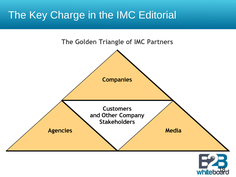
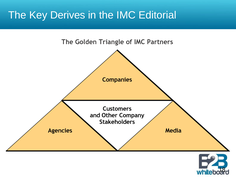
Charge: Charge -> Derives
